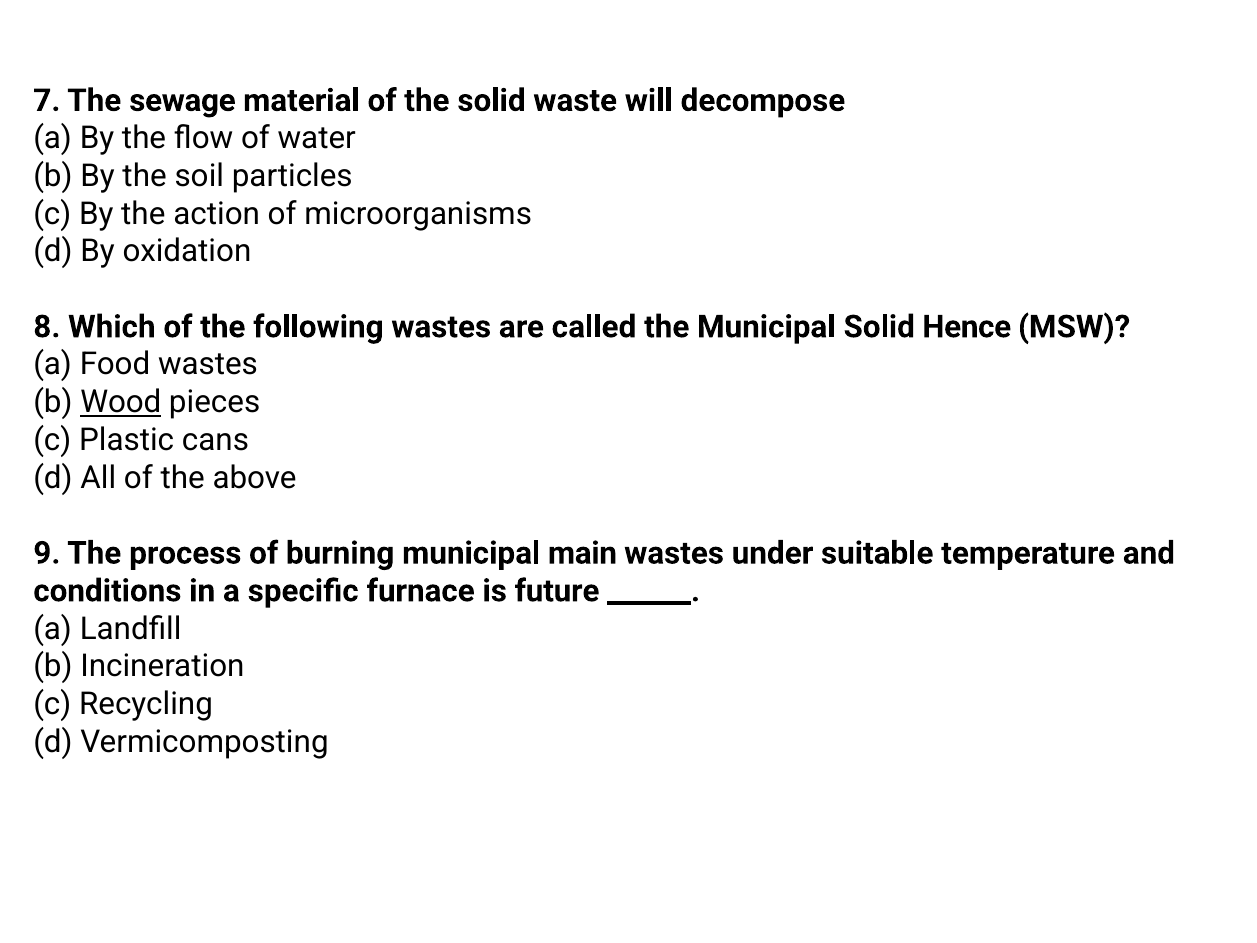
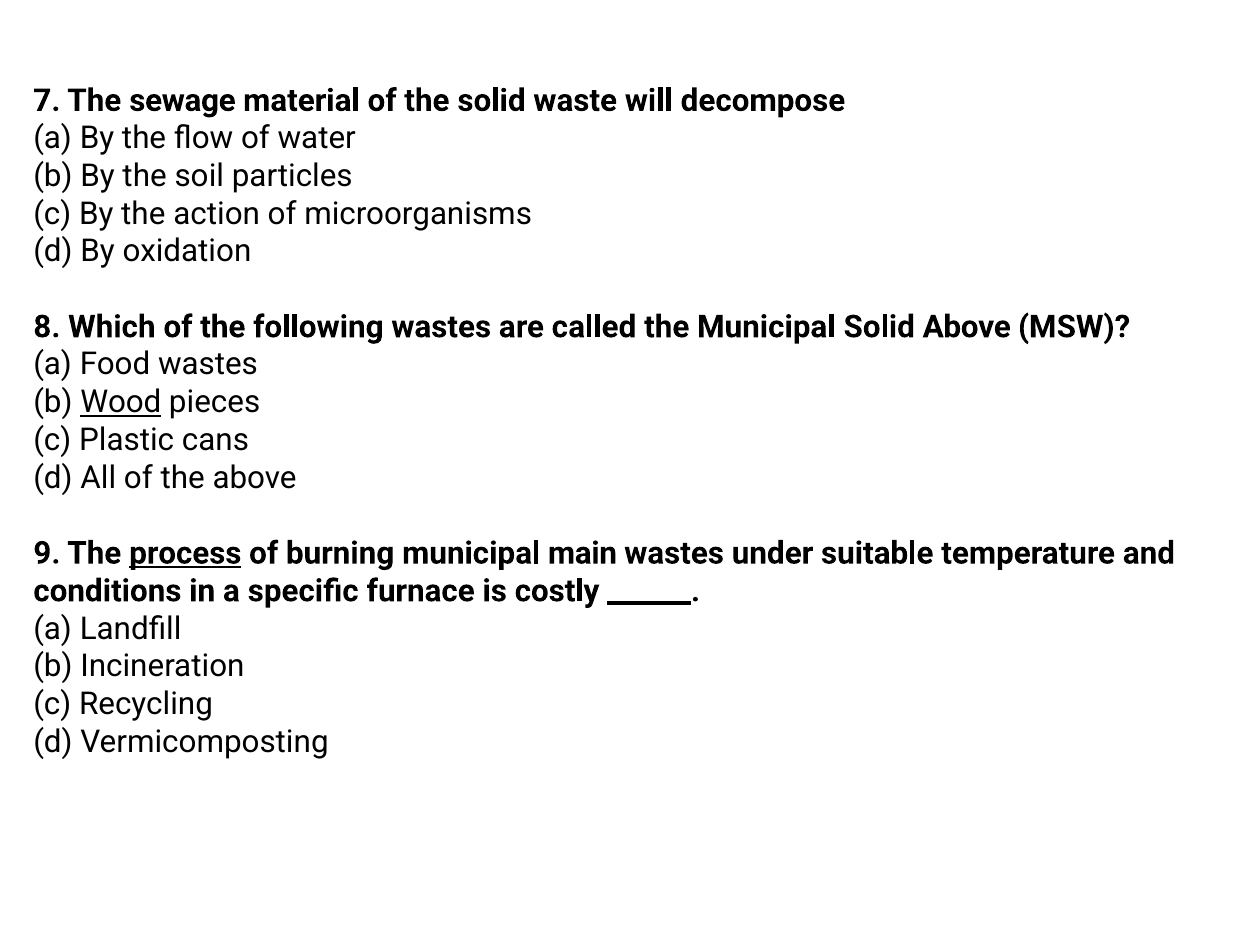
Solid Hence: Hence -> Above
process underline: none -> present
future: future -> costly
